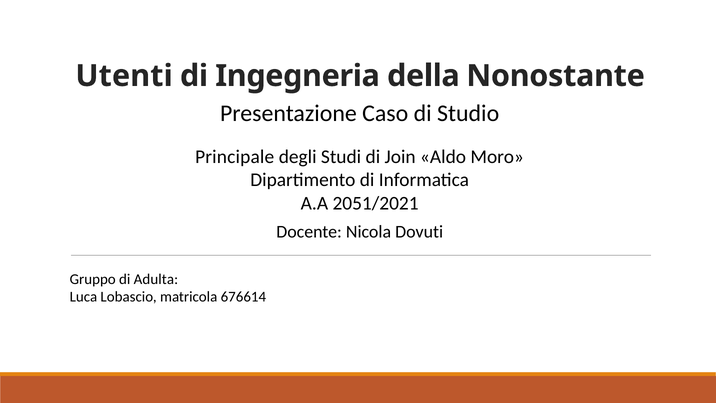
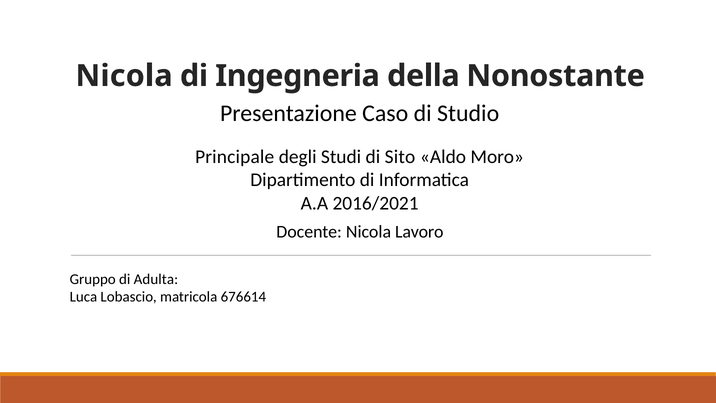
Utenti at (124, 76): Utenti -> Nicola
Join: Join -> Sito
2051/2021: 2051/2021 -> 2016/2021
Dovuti: Dovuti -> Lavoro
